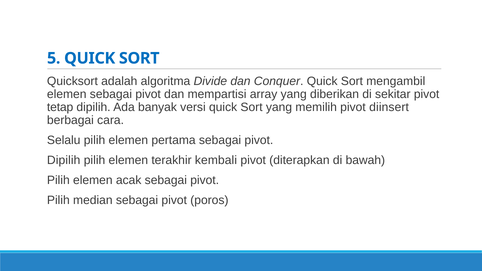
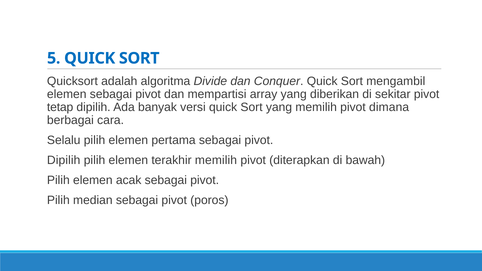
diinsert: diinsert -> dimana
terakhir kembali: kembali -> memilih
